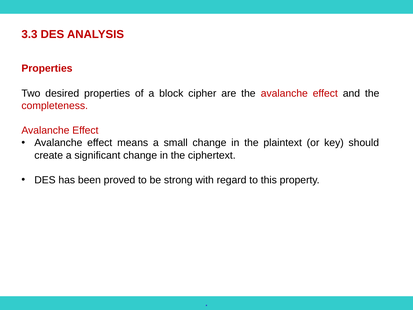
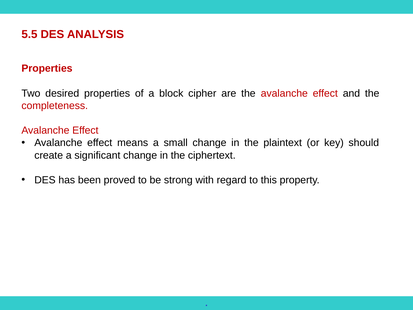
3.3: 3.3 -> 5.5
